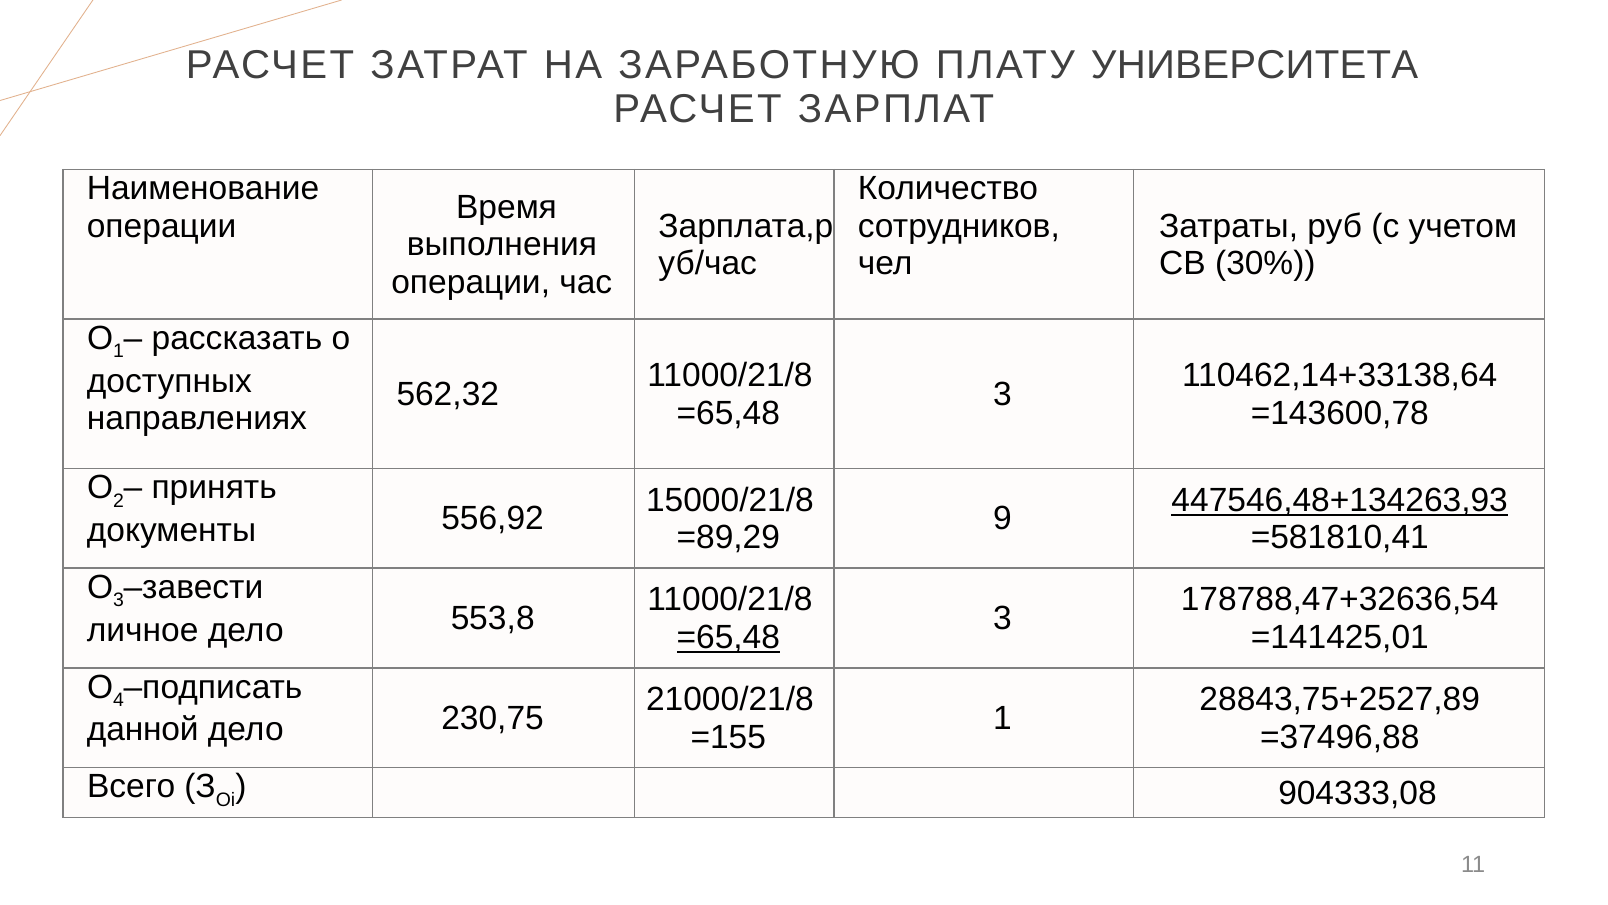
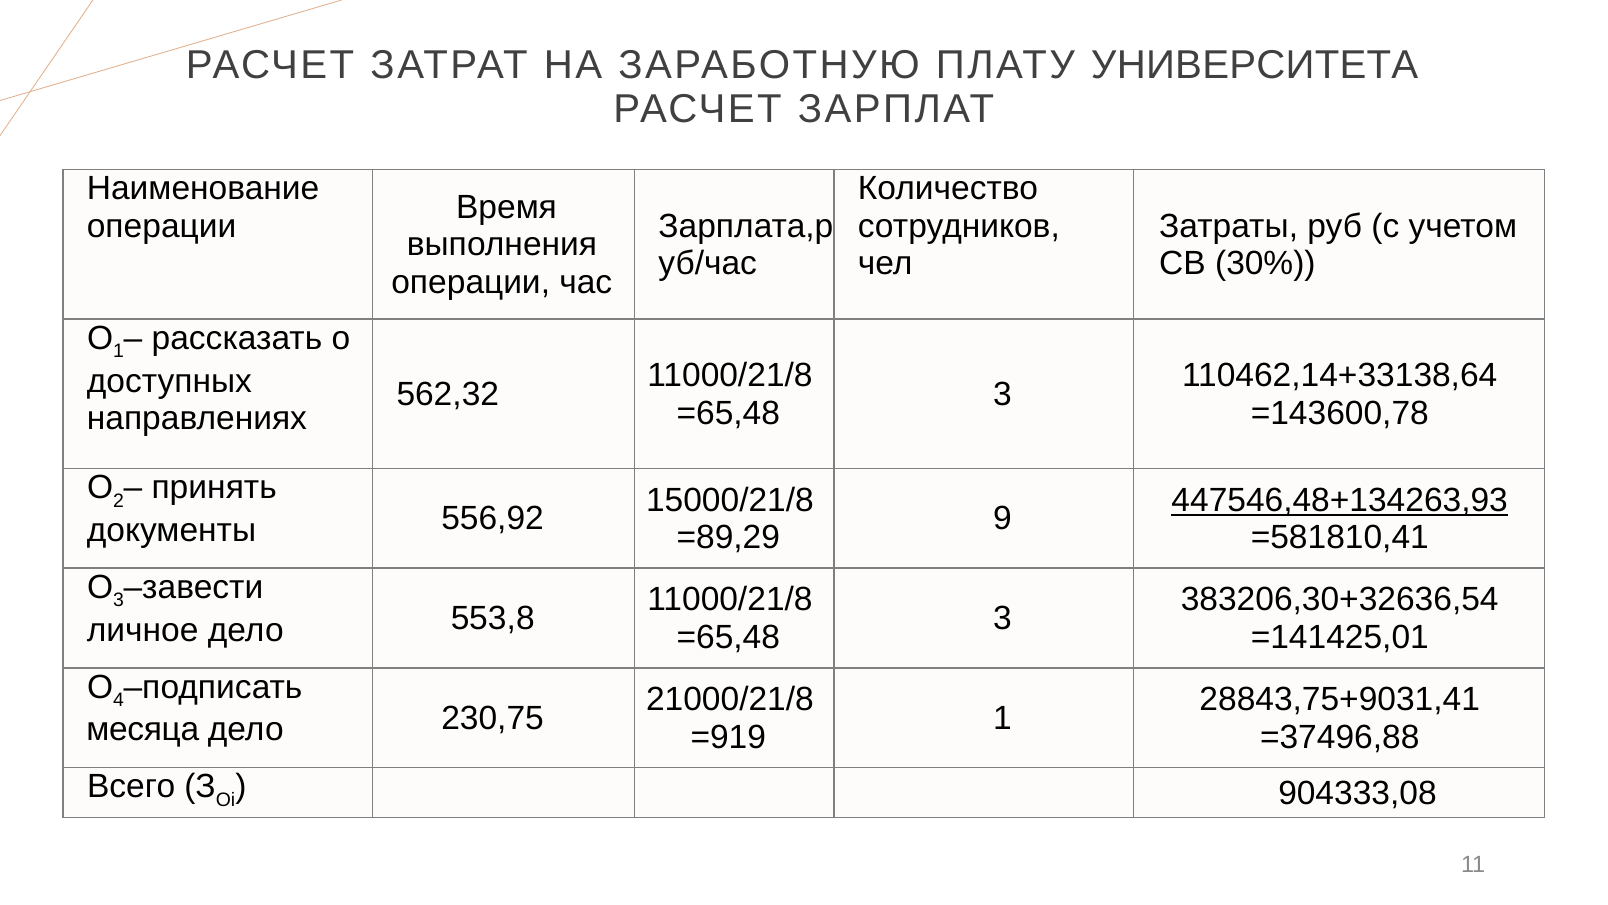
178788,47+32636,54: 178788,47+32636,54 -> 383206,30+32636,54
=65,48 at (728, 637) underline: present -> none
28843,75+2527,89: 28843,75+2527,89 -> 28843,75+9031,41
данной: данной -> месяца
=155: =155 -> =919
